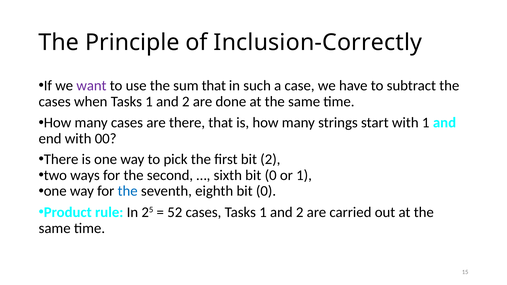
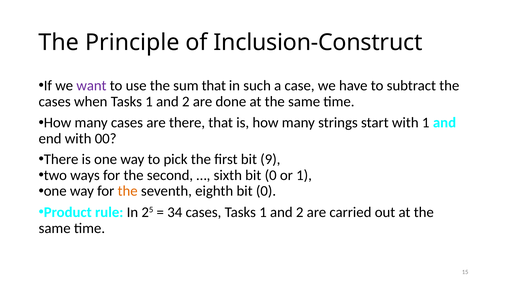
Inclusion-Correctly: Inclusion-Correctly -> Inclusion-Construct
bit 2: 2 -> 9
the at (128, 191) colour: blue -> orange
52: 52 -> 34
